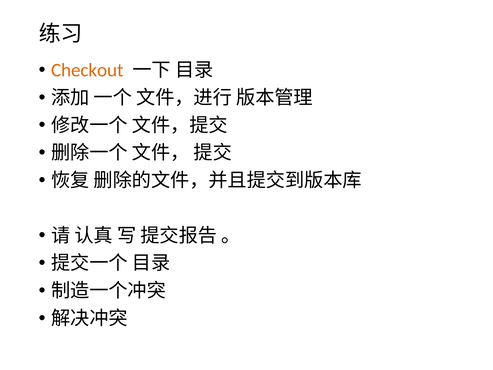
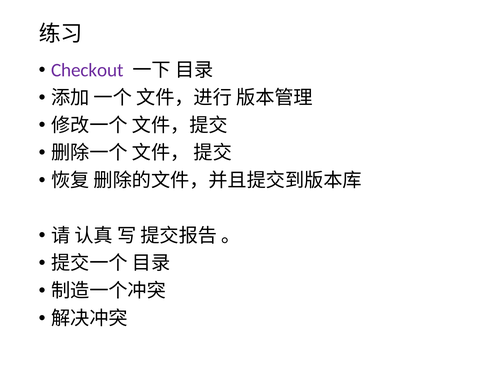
Checkout colour: orange -> purple
